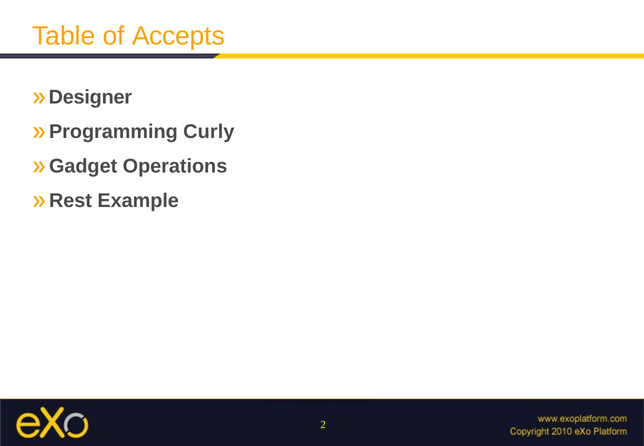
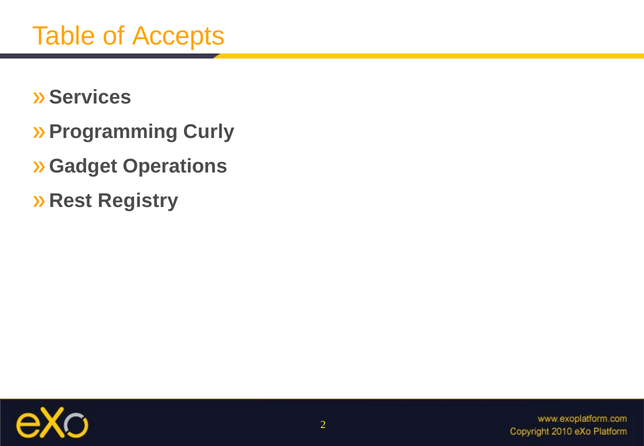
Designer: Designer -> Services
Example: Example -> Registry
